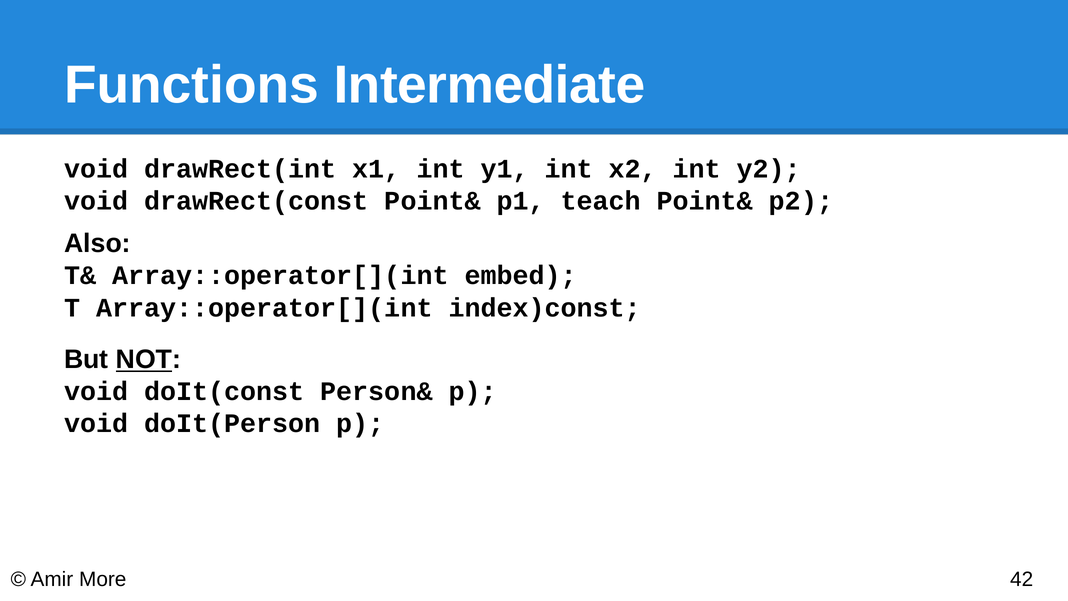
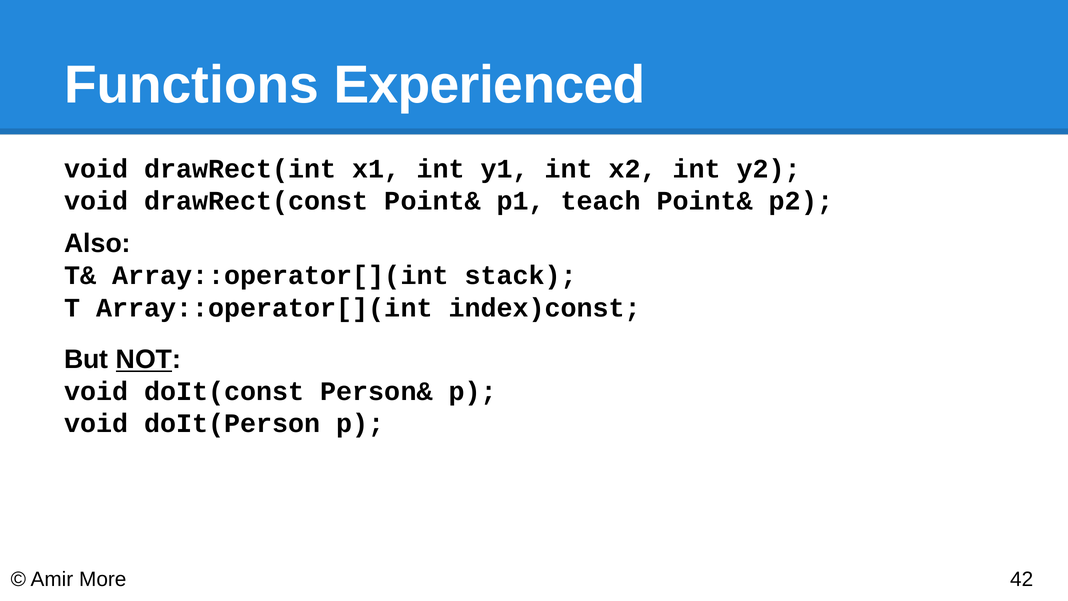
Intermediate: Intermediate -> Experienced
embed: embed -> stack
